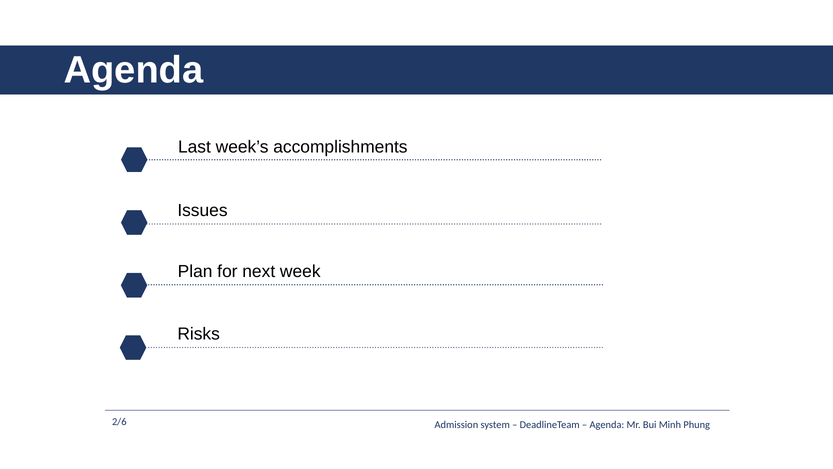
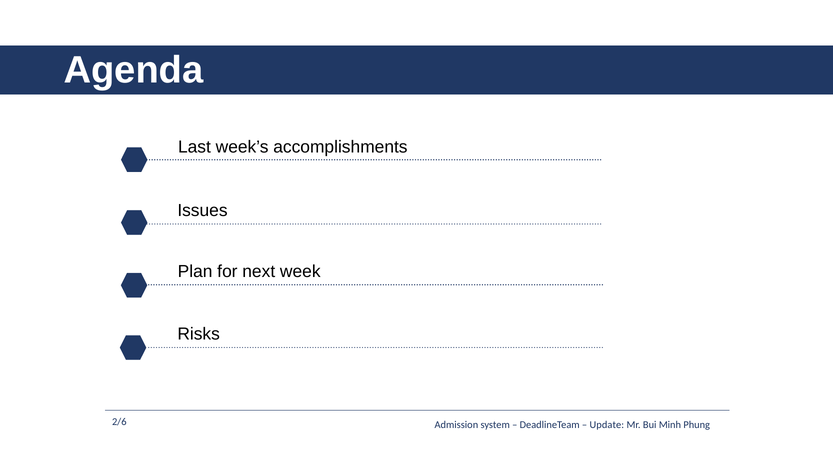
Agenda at (607, 424): Agenda -> Update
